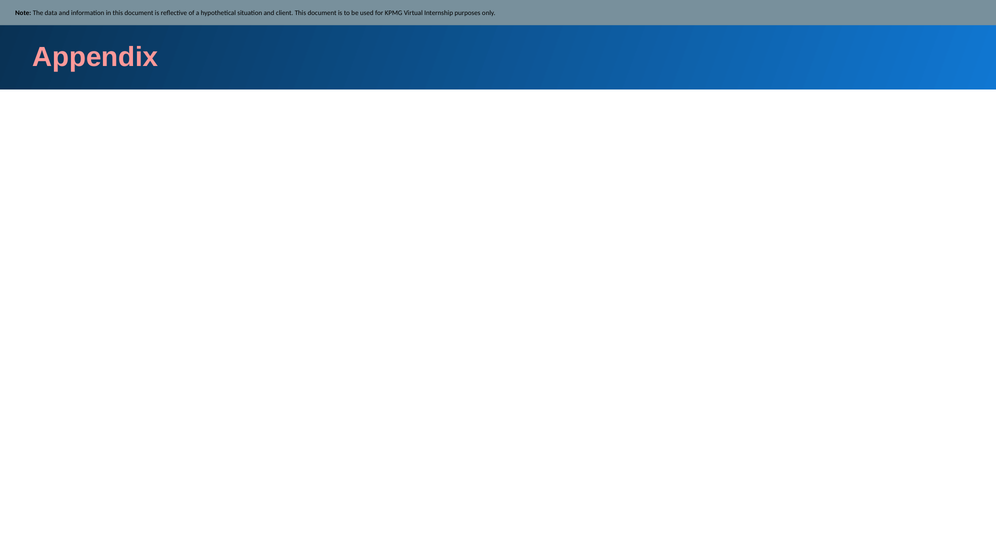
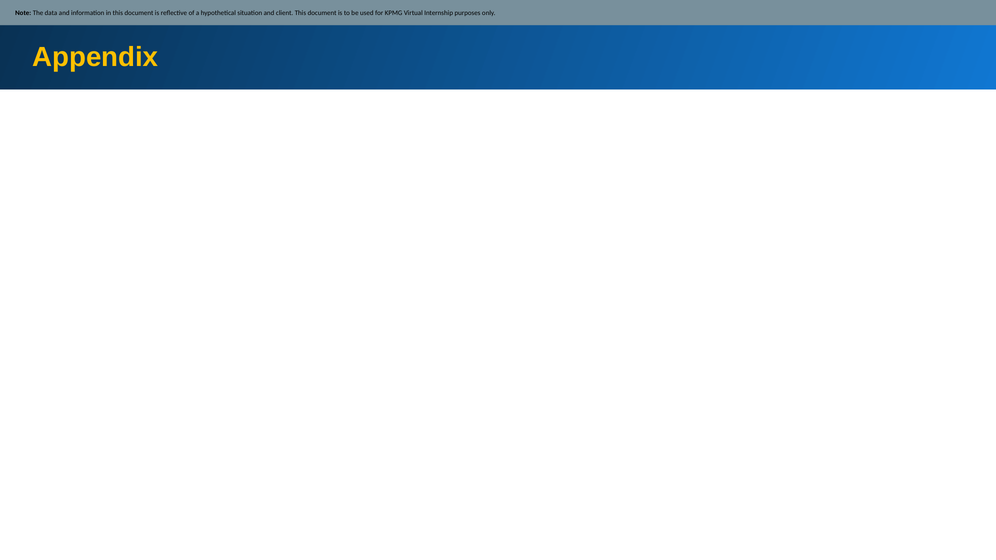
Appendix colour: pink -> yellow
